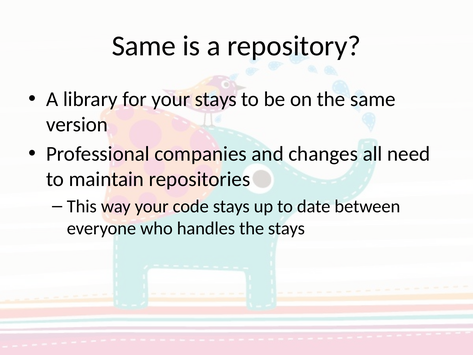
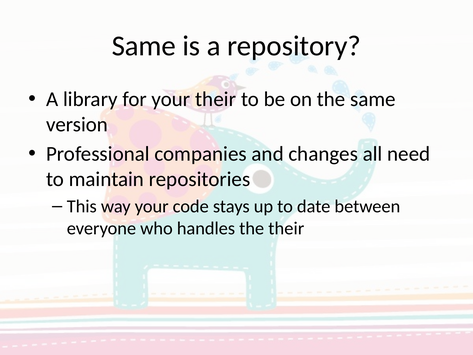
your stays: stays -> their
the stays: stays -> their
